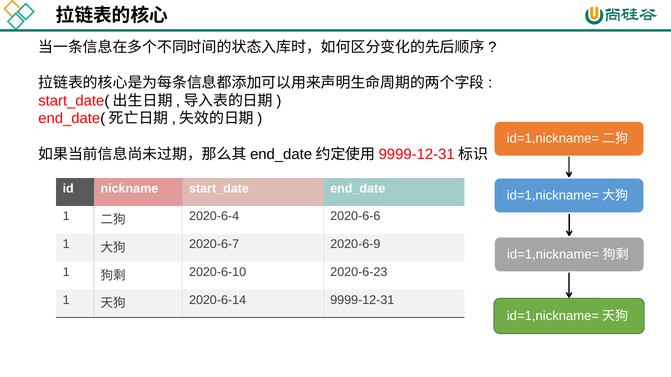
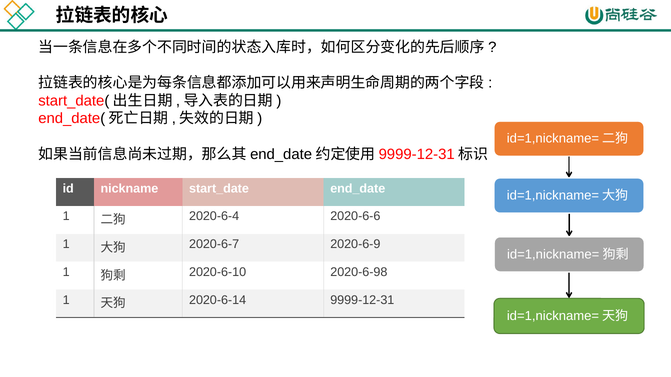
2020-6-23: 2020-6-23 -> 2020-6-98
